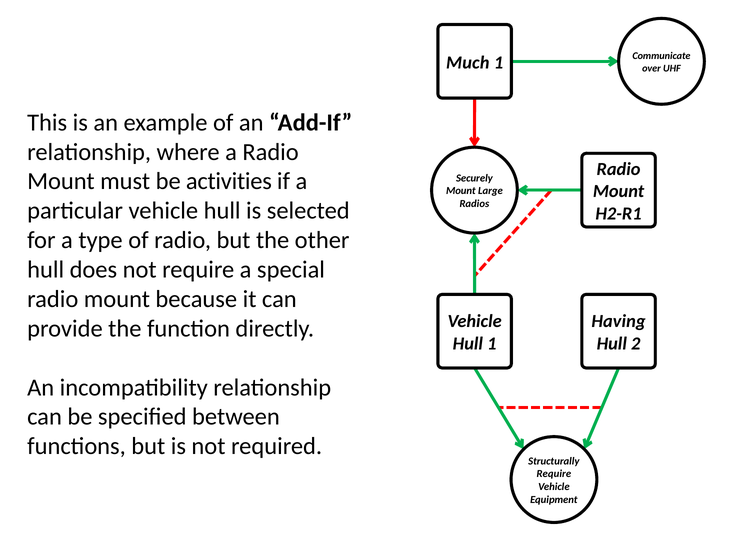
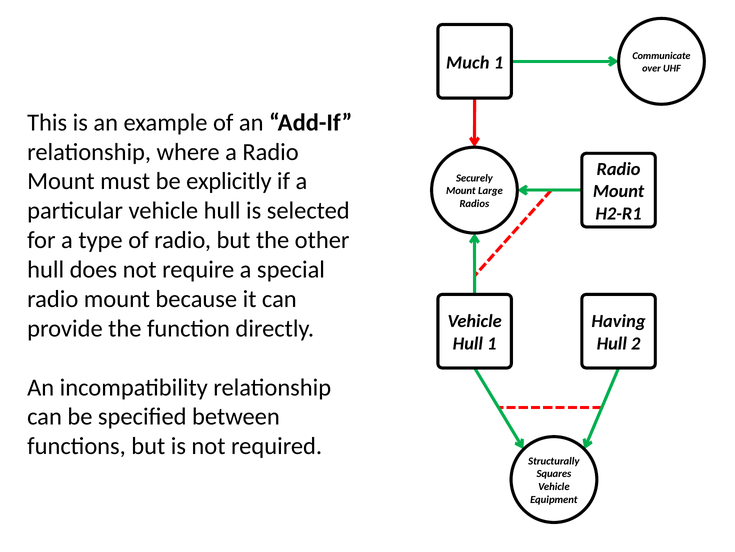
activities: activities -> explicitly
Require at (554, 473): Require -> Squares
